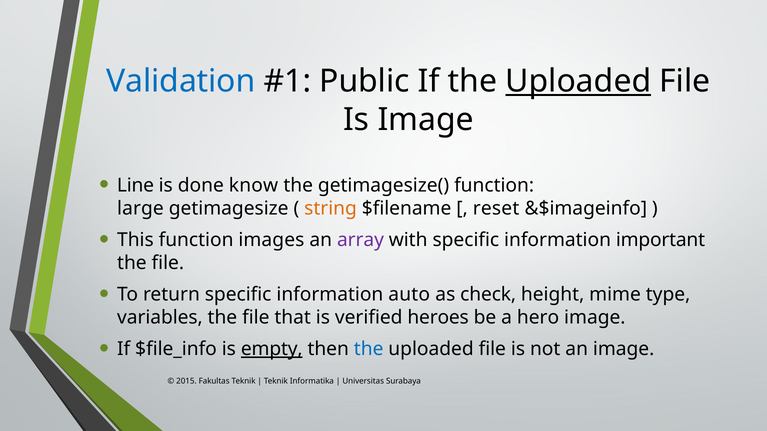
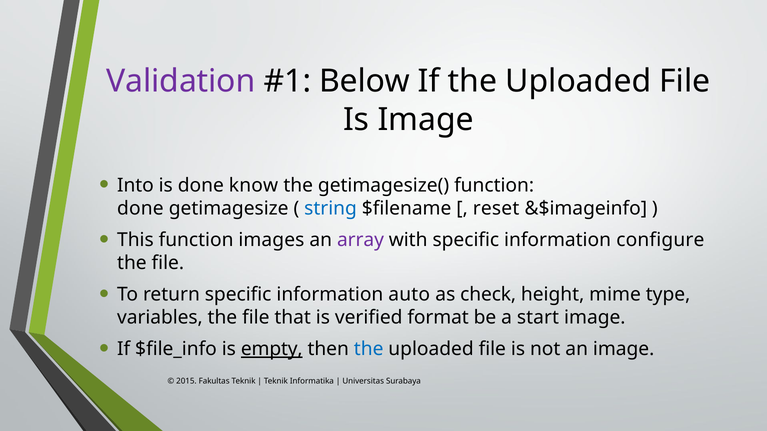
Validation colour: blue -> purple
Public: Public -> Below
Uploaded at (578, 81) underline: present -> none
Line: Line -> Into
large at (140, 208): large -> done
string colour: orange -> blue
important: important -> configure
heroes: heroes -> format
hero: hero -> start
